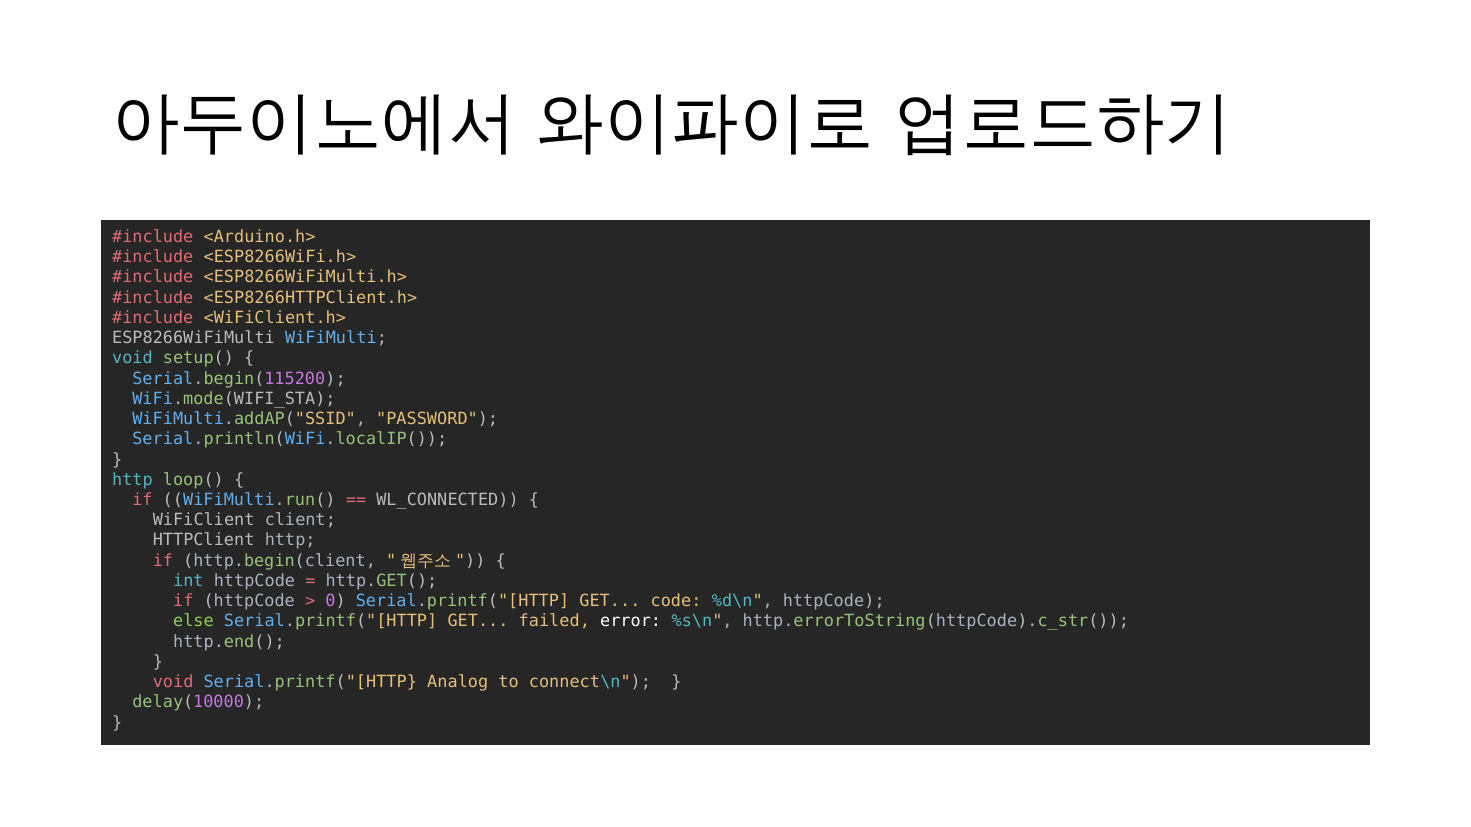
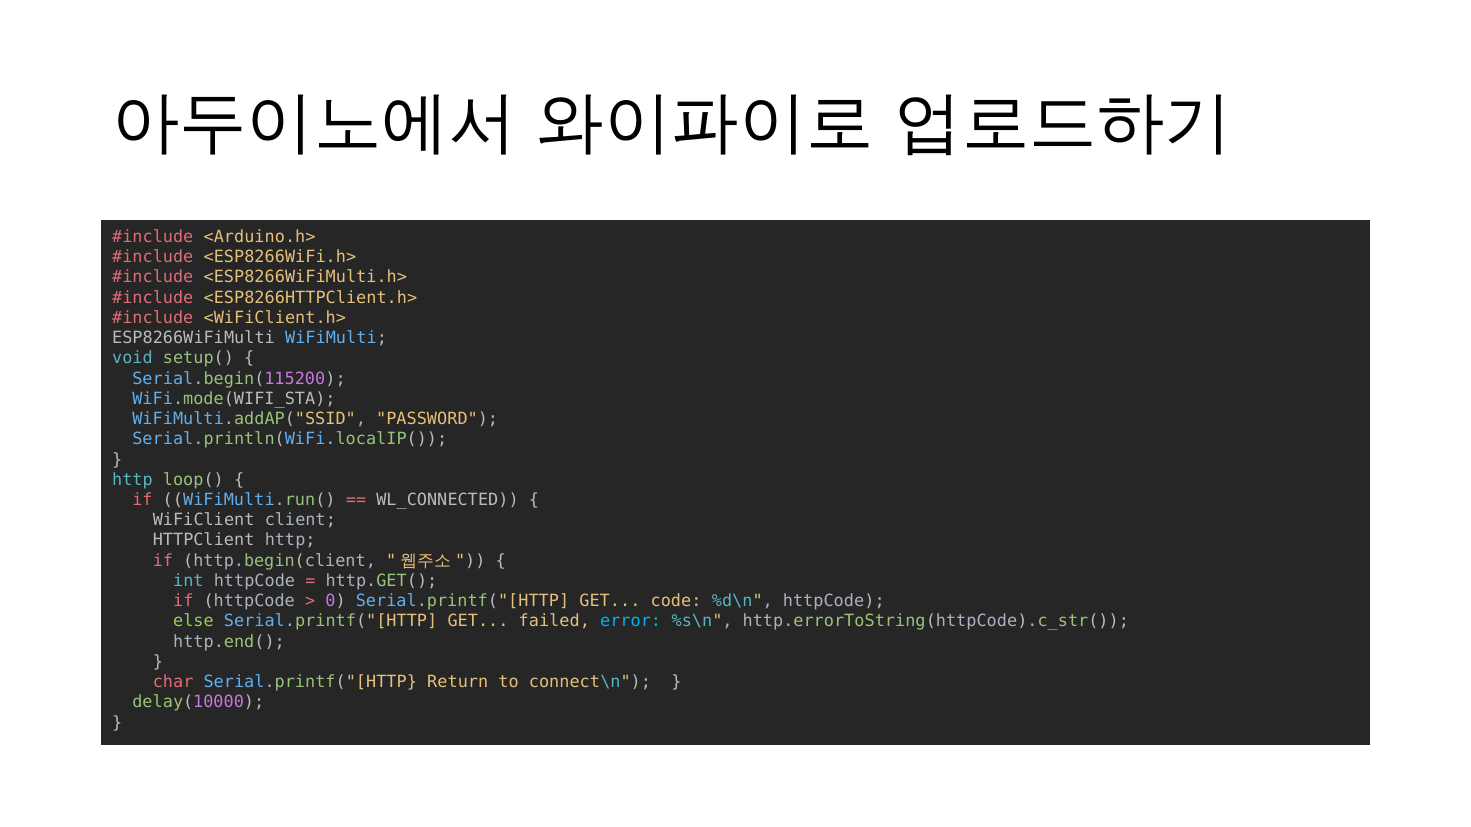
error colour: white -> light blue
void at (173, 682): void -> char
Analog: Analog -> Return
